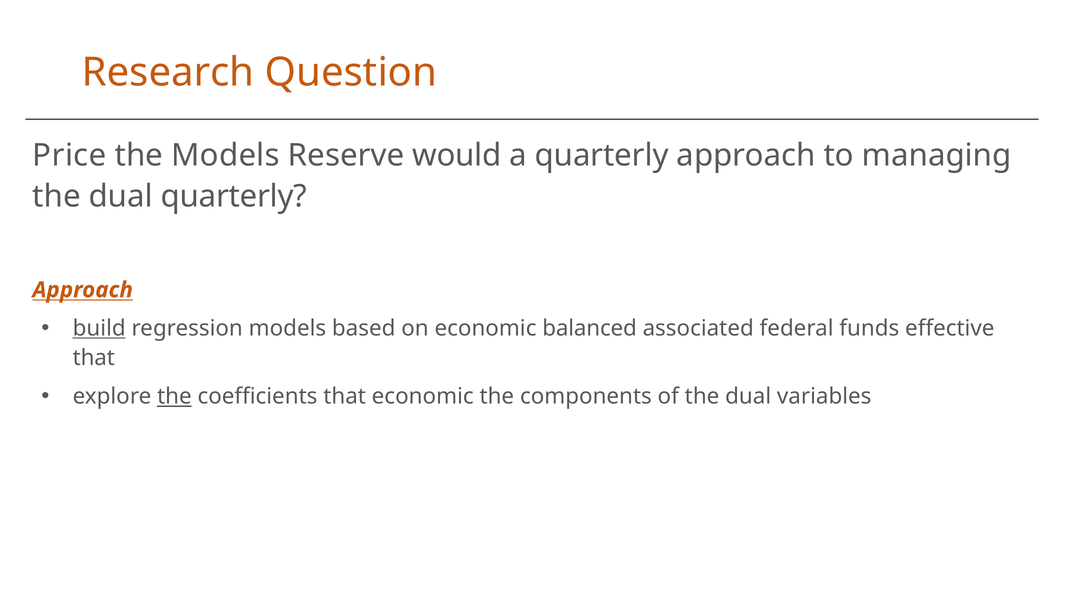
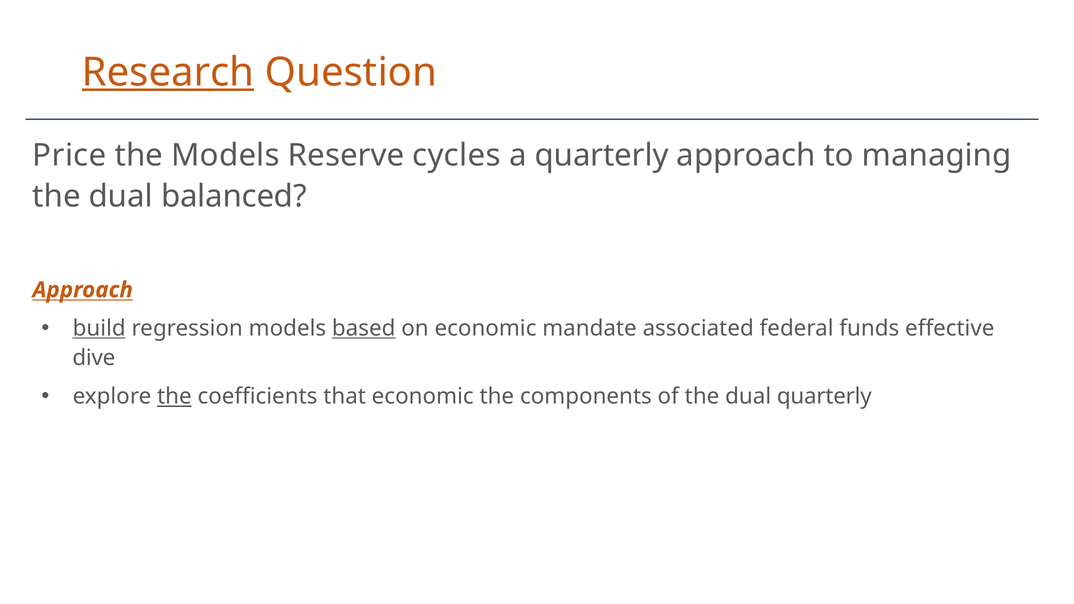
Research underline: none -> present
would: would -> cycles
dual quarterly: quarterly -> balanced
based underline: none -> present
balanced: balanced -> mandate
that at (94, 358): that -> dive
dual variables: variables -> quarterly
